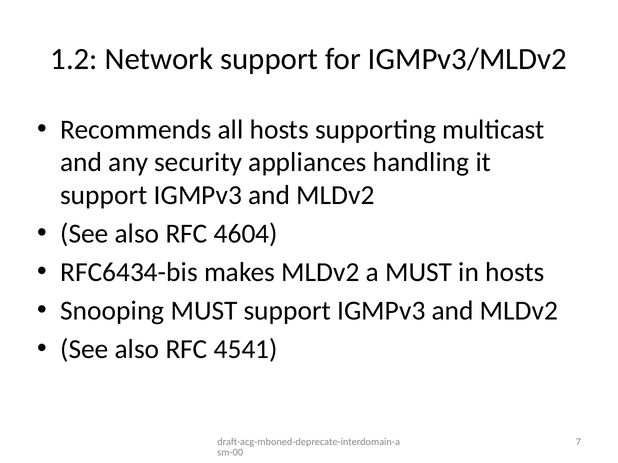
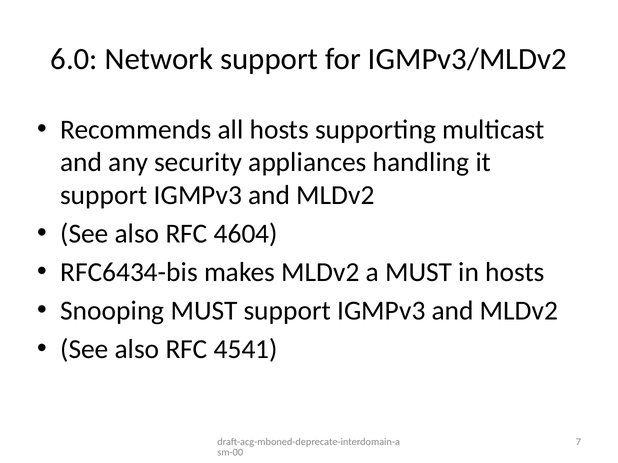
1.2: 1.2 -> 6.0
